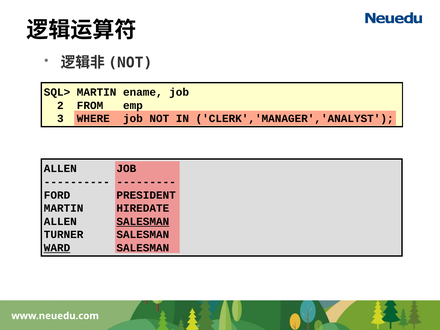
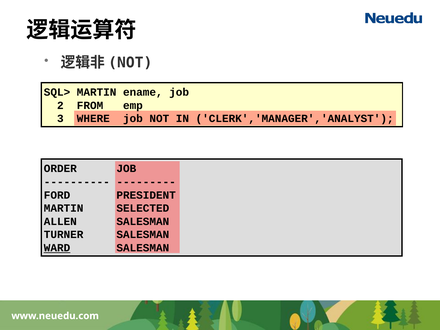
ALLEN at (60, 169): ALLEN -> ORDER
HIREDATE: HIREDATE -> SELECTED
SALESMAN at (143, 221) underline: present -> none
